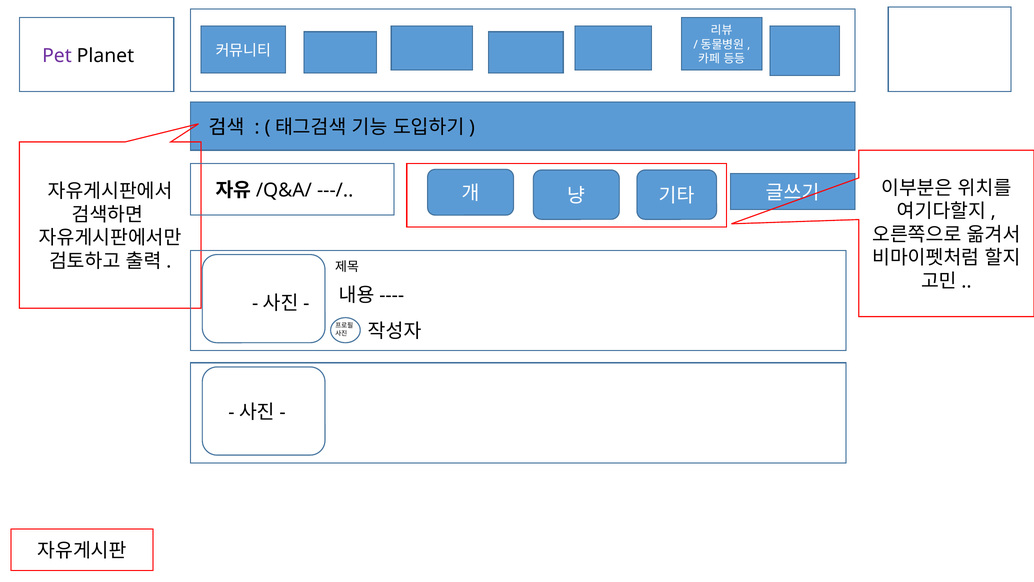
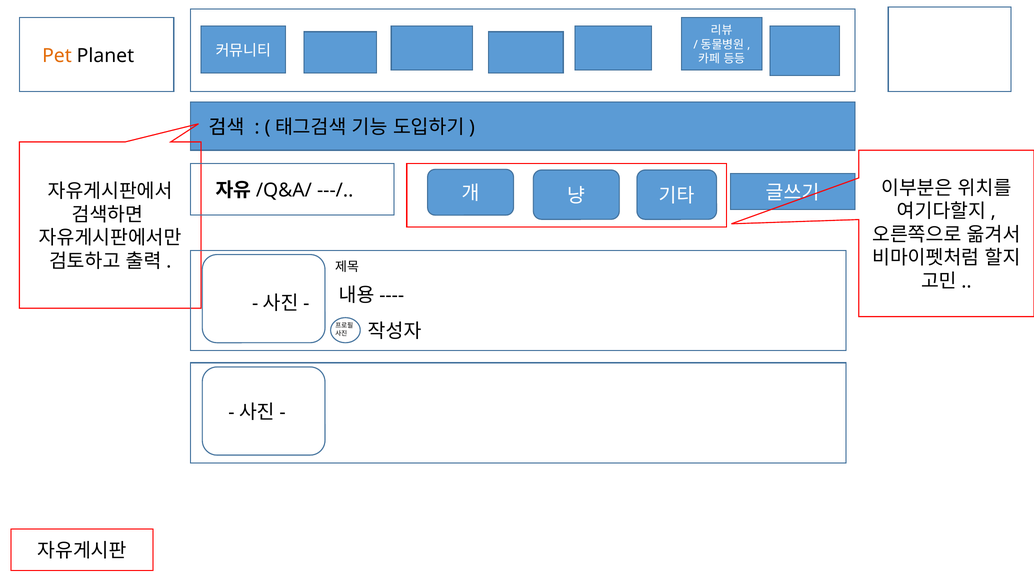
Pet colour: purple -> orange
